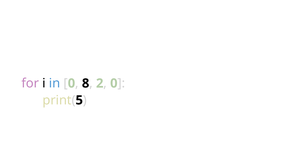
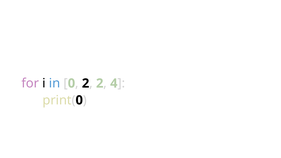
8 at (86, 83): 8 -> 2
0 at (114, 83): 0 -> 4
5 at (79, 100): 5 -> 0
